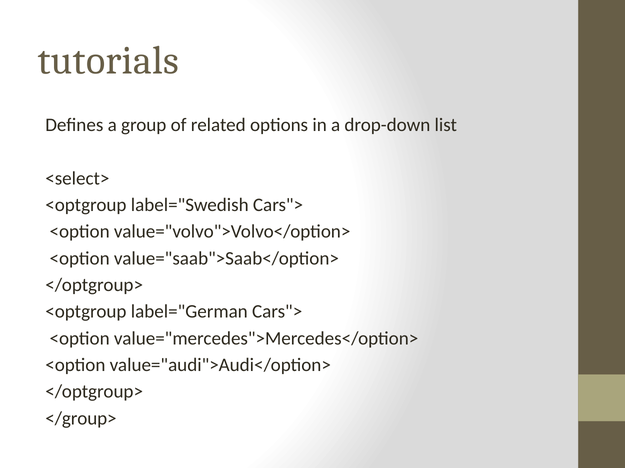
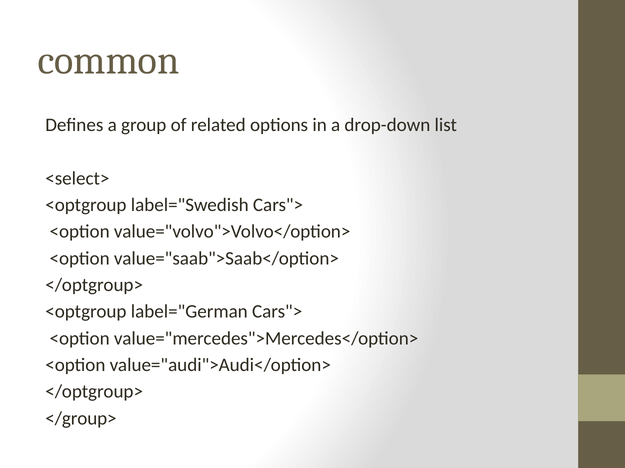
tutorials: tutorials -> common
